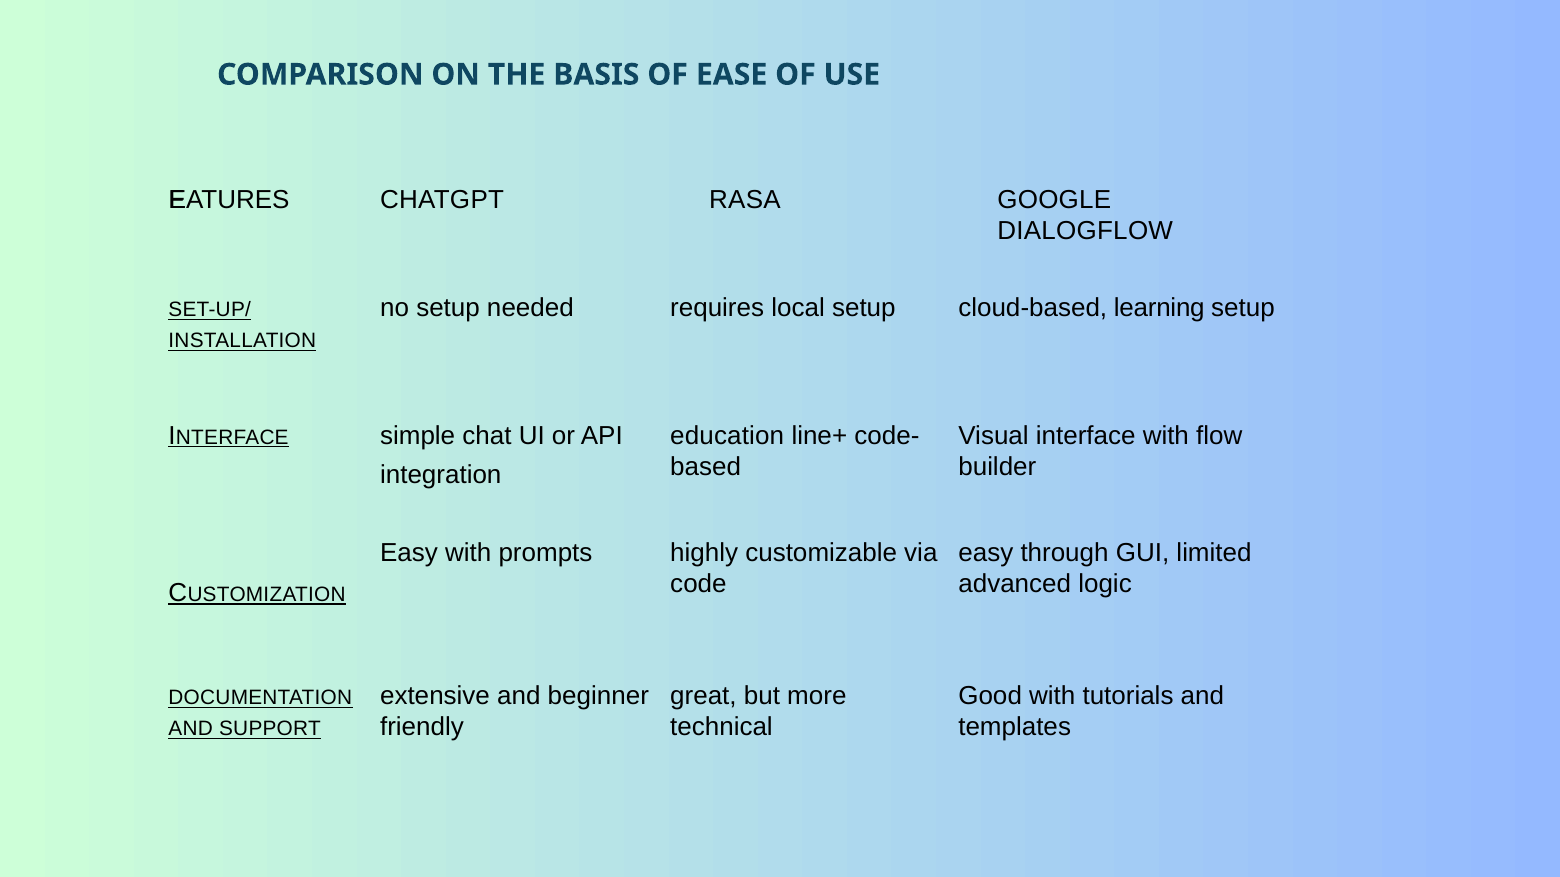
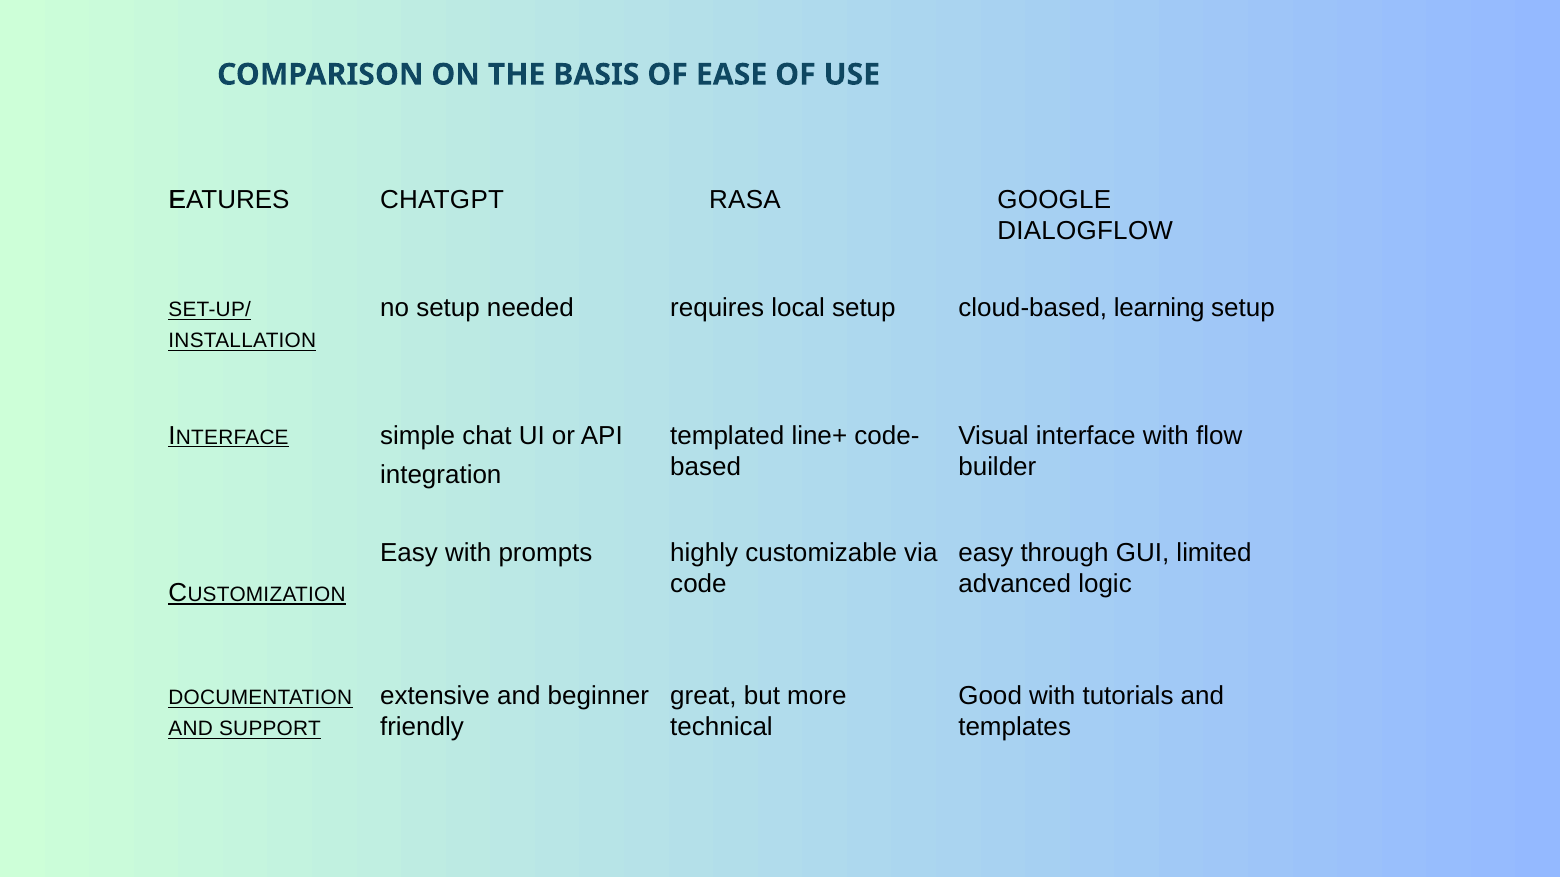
education: education -> templated
